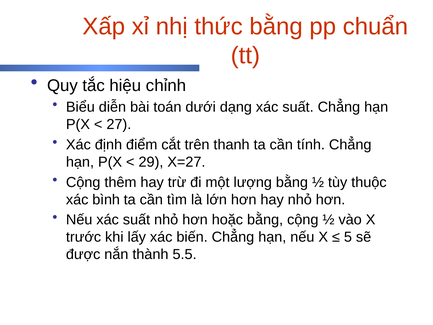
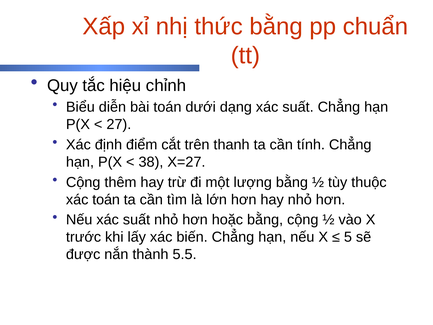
29: 29 -> 38
xác bình: bình -> toán
